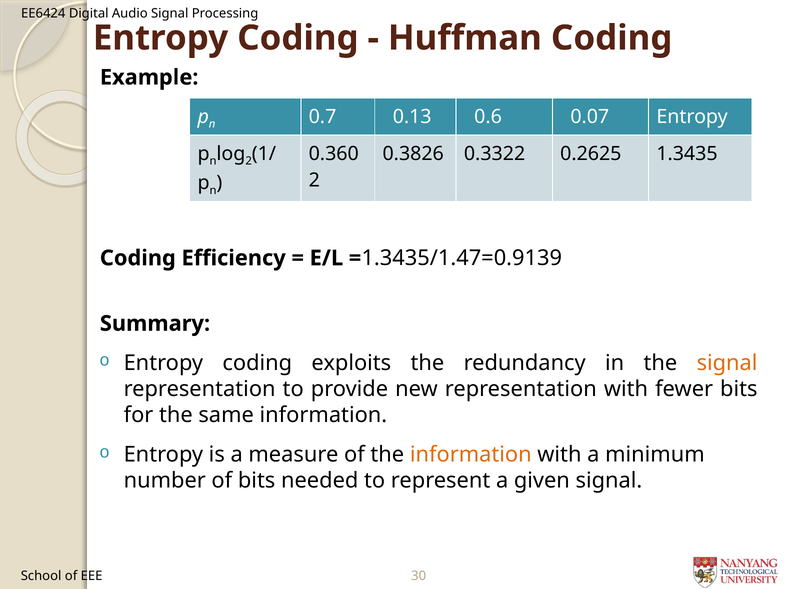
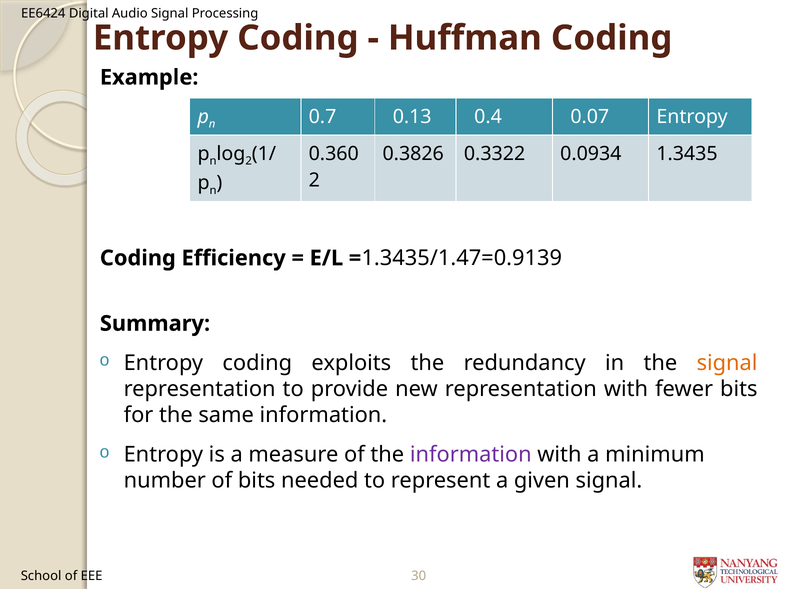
0.6: 0.6 -> 0.4
0.2625: 0.2625 -> 0.0934
information at (471, 454) colour: orange -> purple
